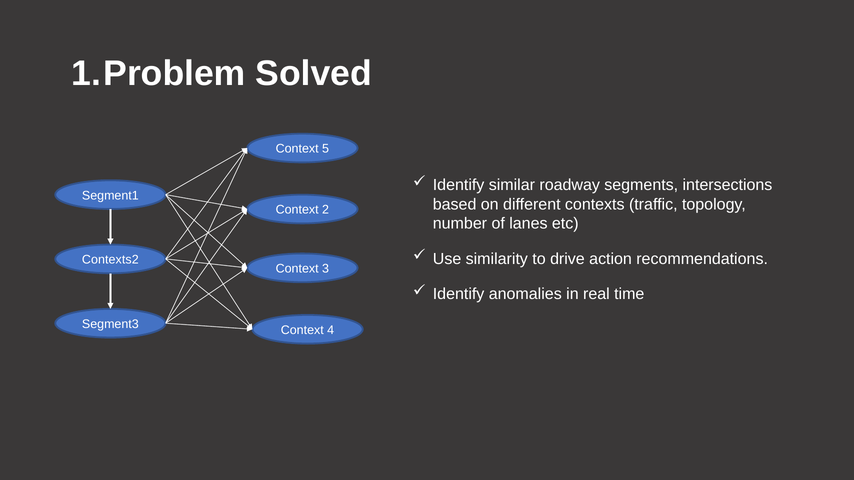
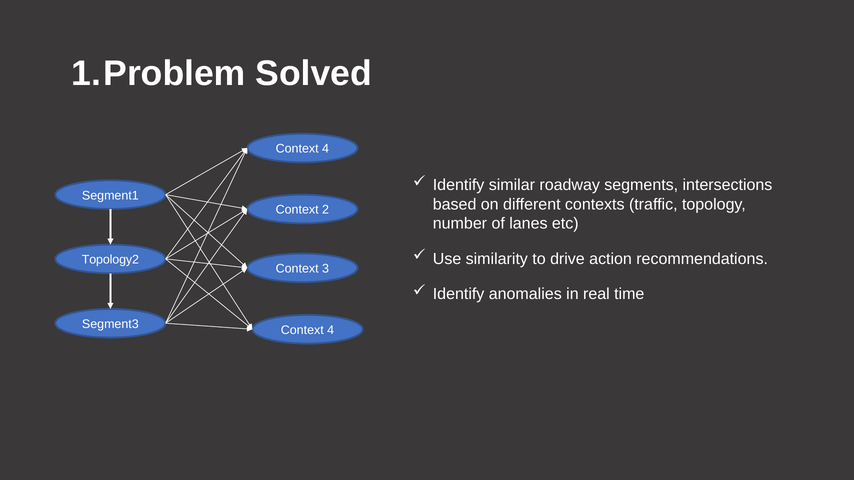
5 at (326, 149): 5 -> 4
Contexts2: Contexts2 -> Topology2
